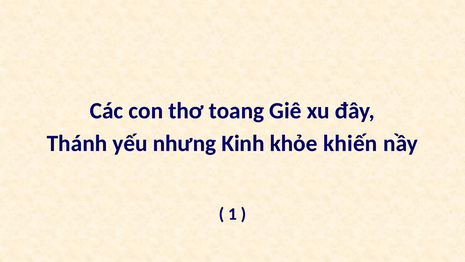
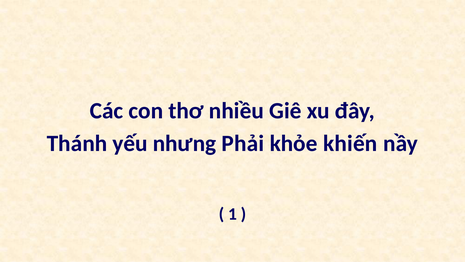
toang: toang -> nhiều
Kinh: Kinh -> Phải
